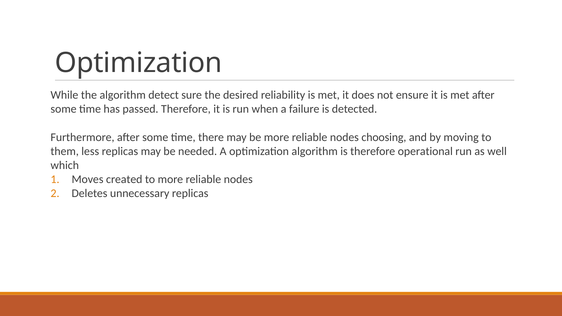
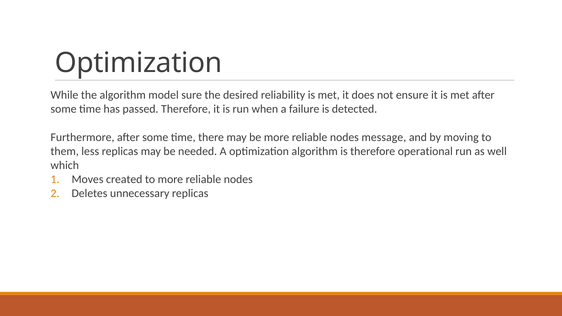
detect: detect -> model
choosing: choosing -> message
